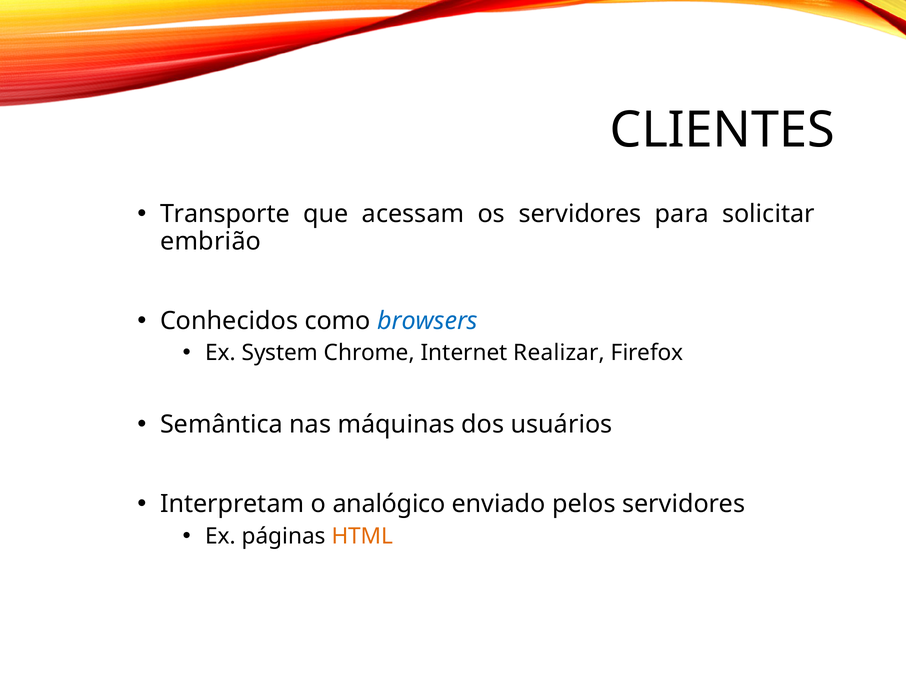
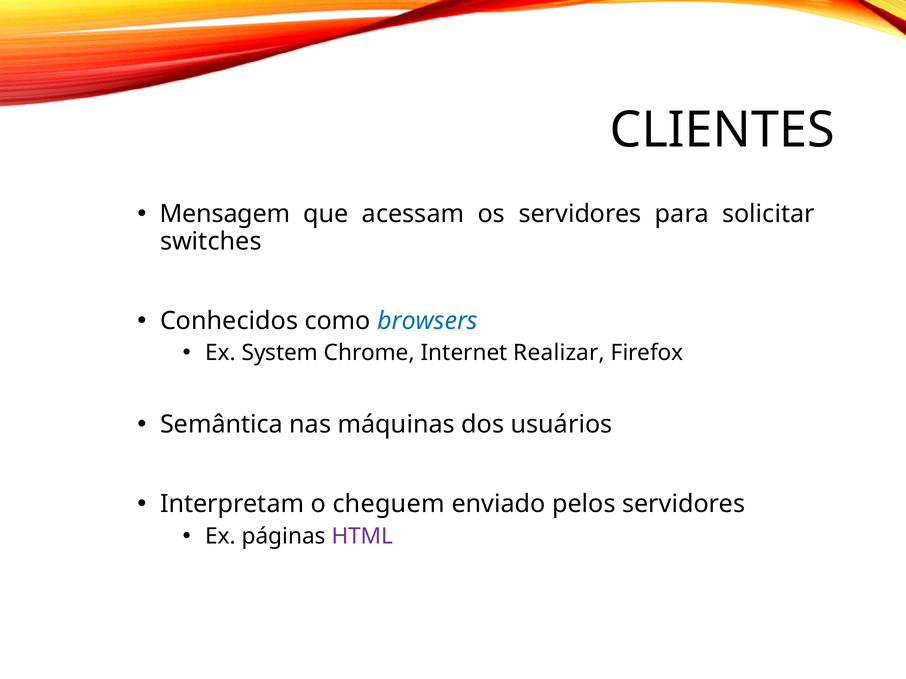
Transporte: Transporte -> Mensagem
embrião: embrião -> switches
analógico: analógico -> cheguem
HTML colour: orange -> purple
